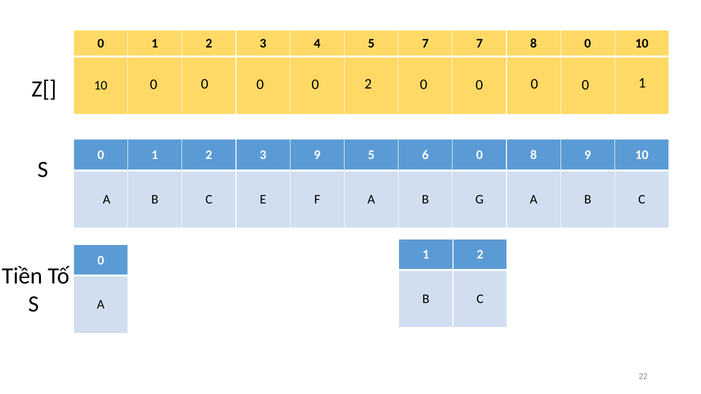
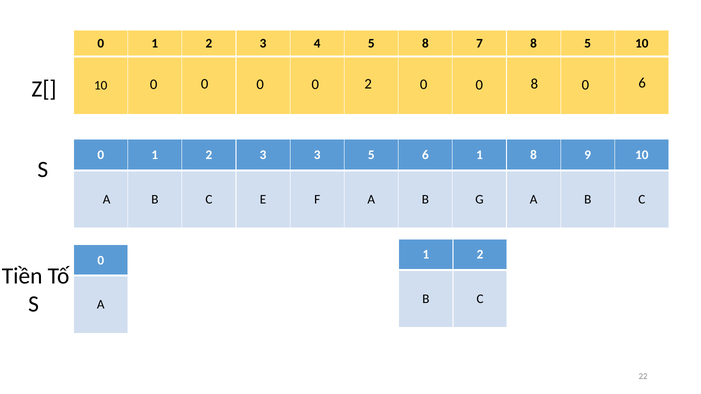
5 7: 7 -> 8
8 0: 0 -> 5
2 0 0 0: 0 -> 8
1 at (642, 83): 1 -> 6
3 9: 9 -> 3
6 0: 0 -> 1
